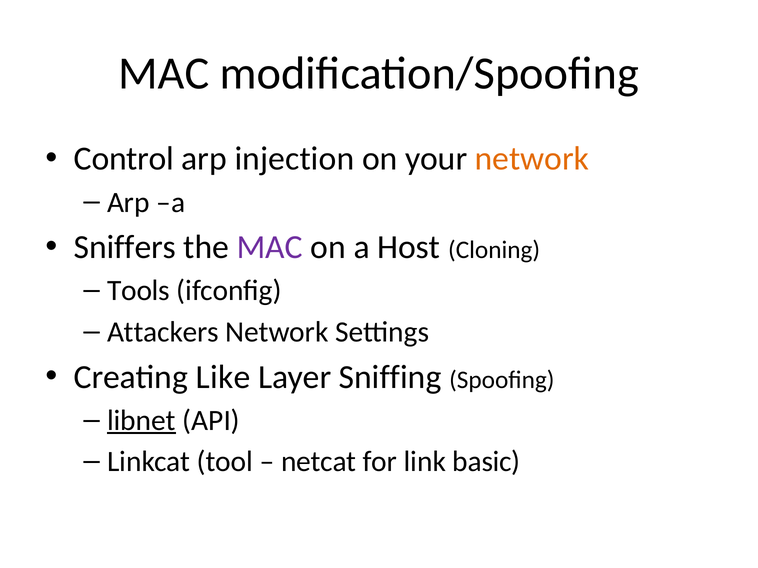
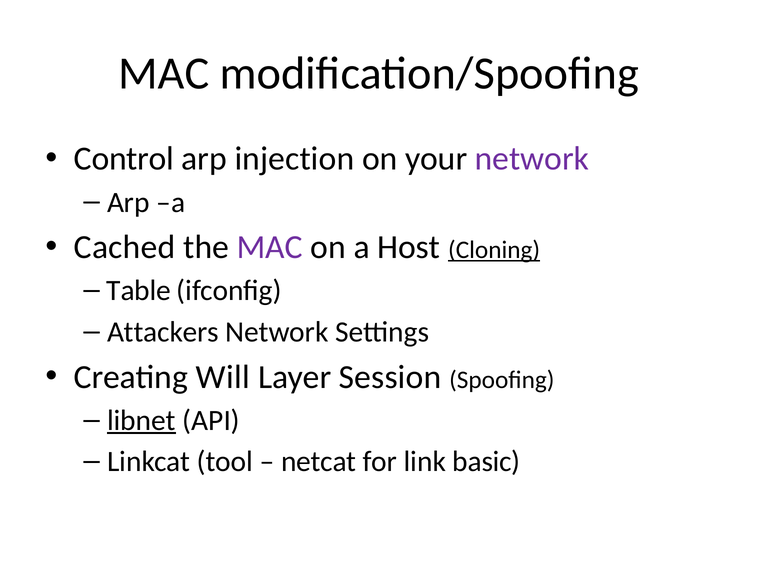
network at (532, 159) colour: orange -> purple
Sniffers: Sniffers -> Cached
Cloning underline: none -> present
Tools: Tools -> Table
Like: Like -> Will
Sniffing: Sniffing -> Session
